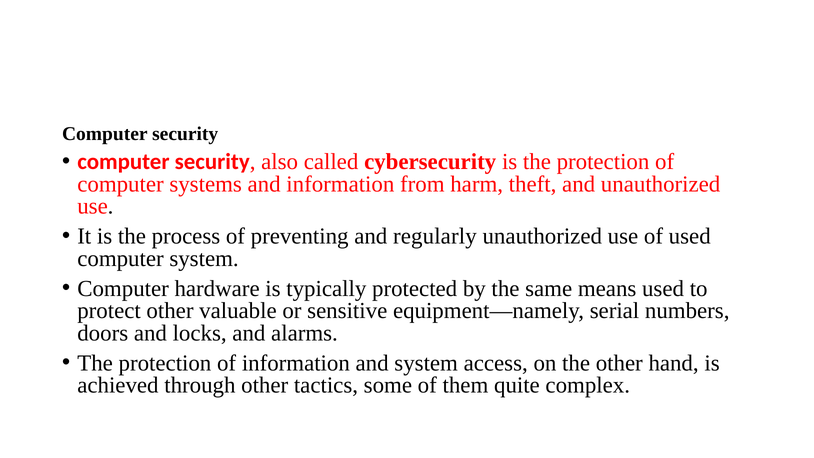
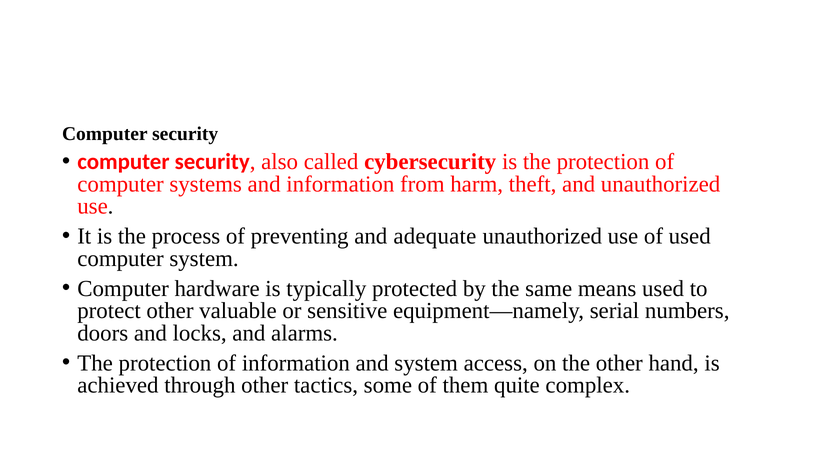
regularly: regularly -> adequate
